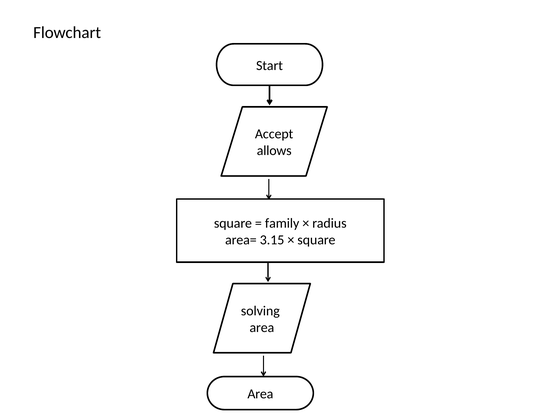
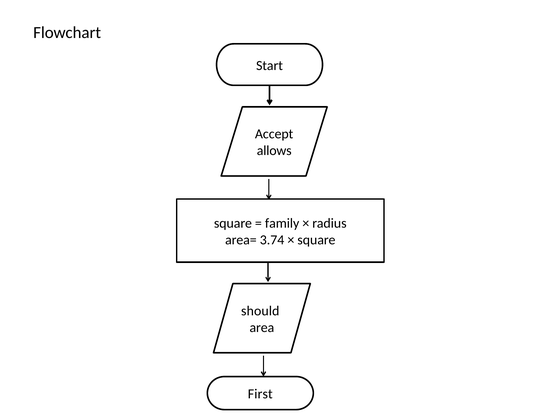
3.15: 3.15 -> 3.74
solving: solving -> should
Area at (260, 394): Area -> First
